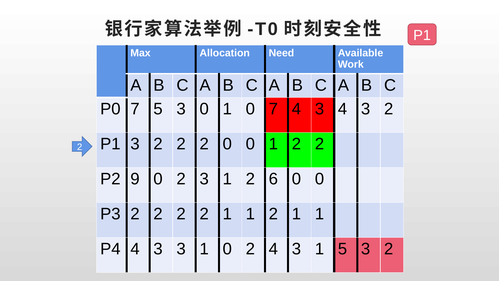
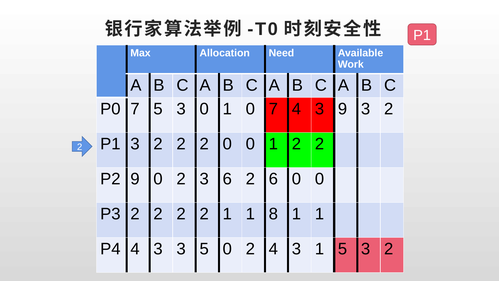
3 4: 4 -> 9
2 3 1: 1 -> 6
1 1 2: 2 -> 8
3 3 1: 1 -> 5
